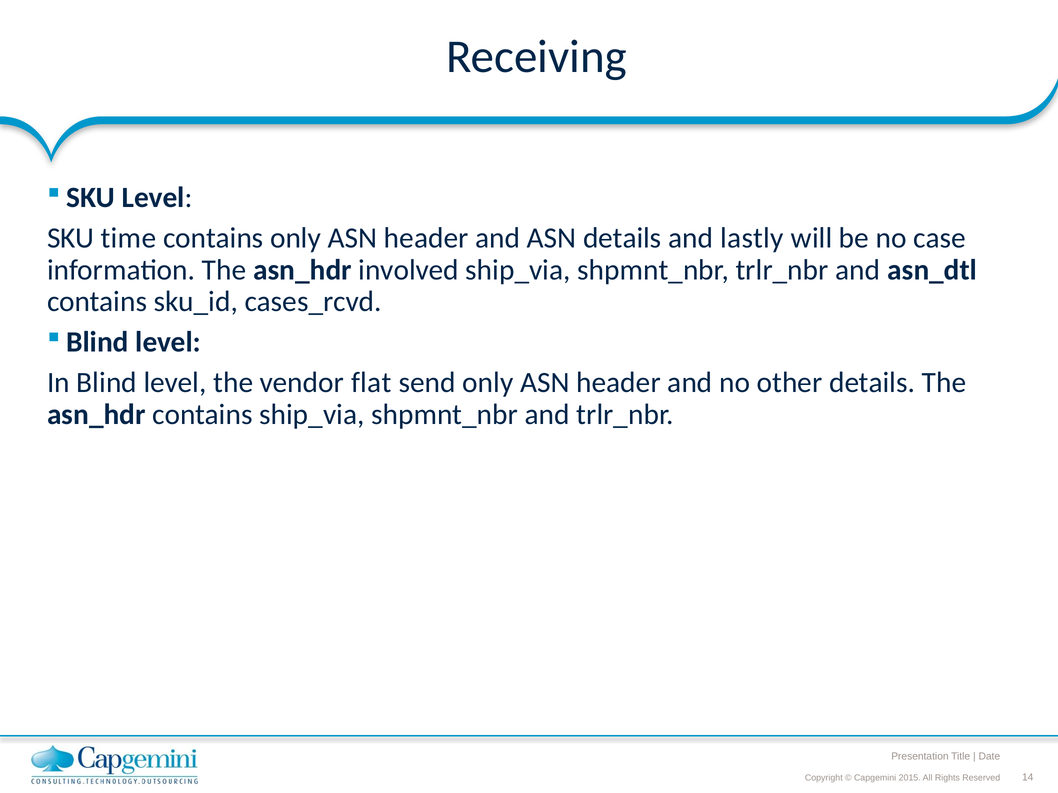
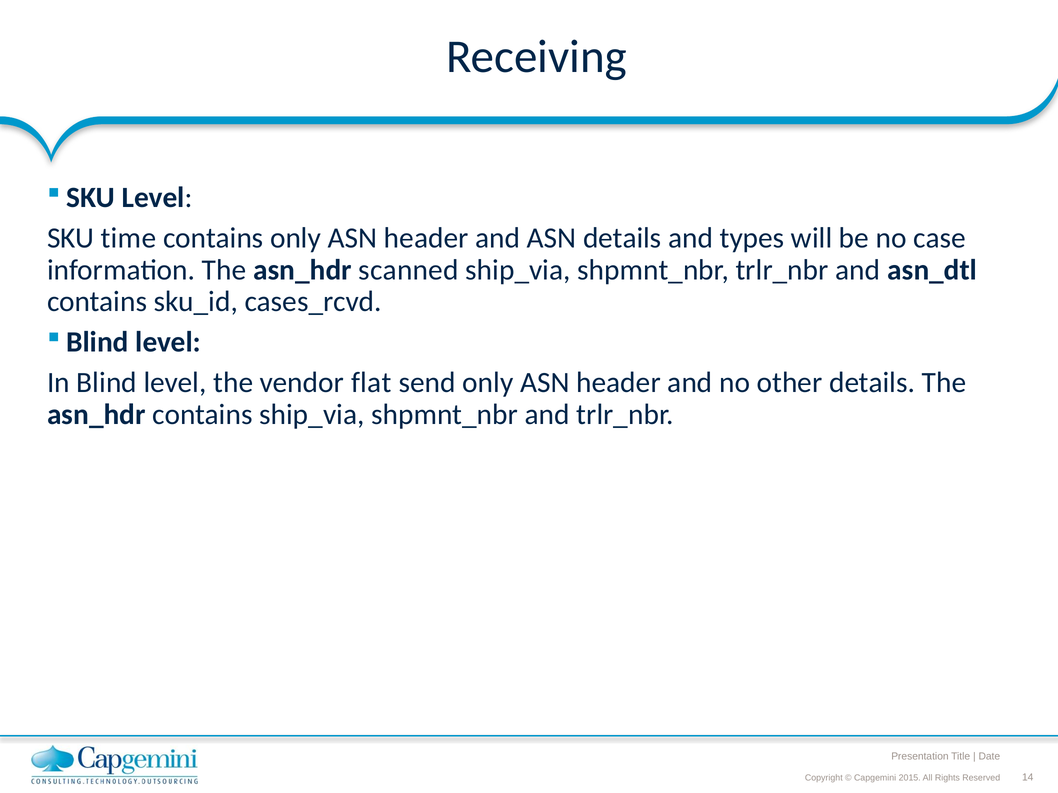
lastly: lastly -> types
involved: involved -> scanned
